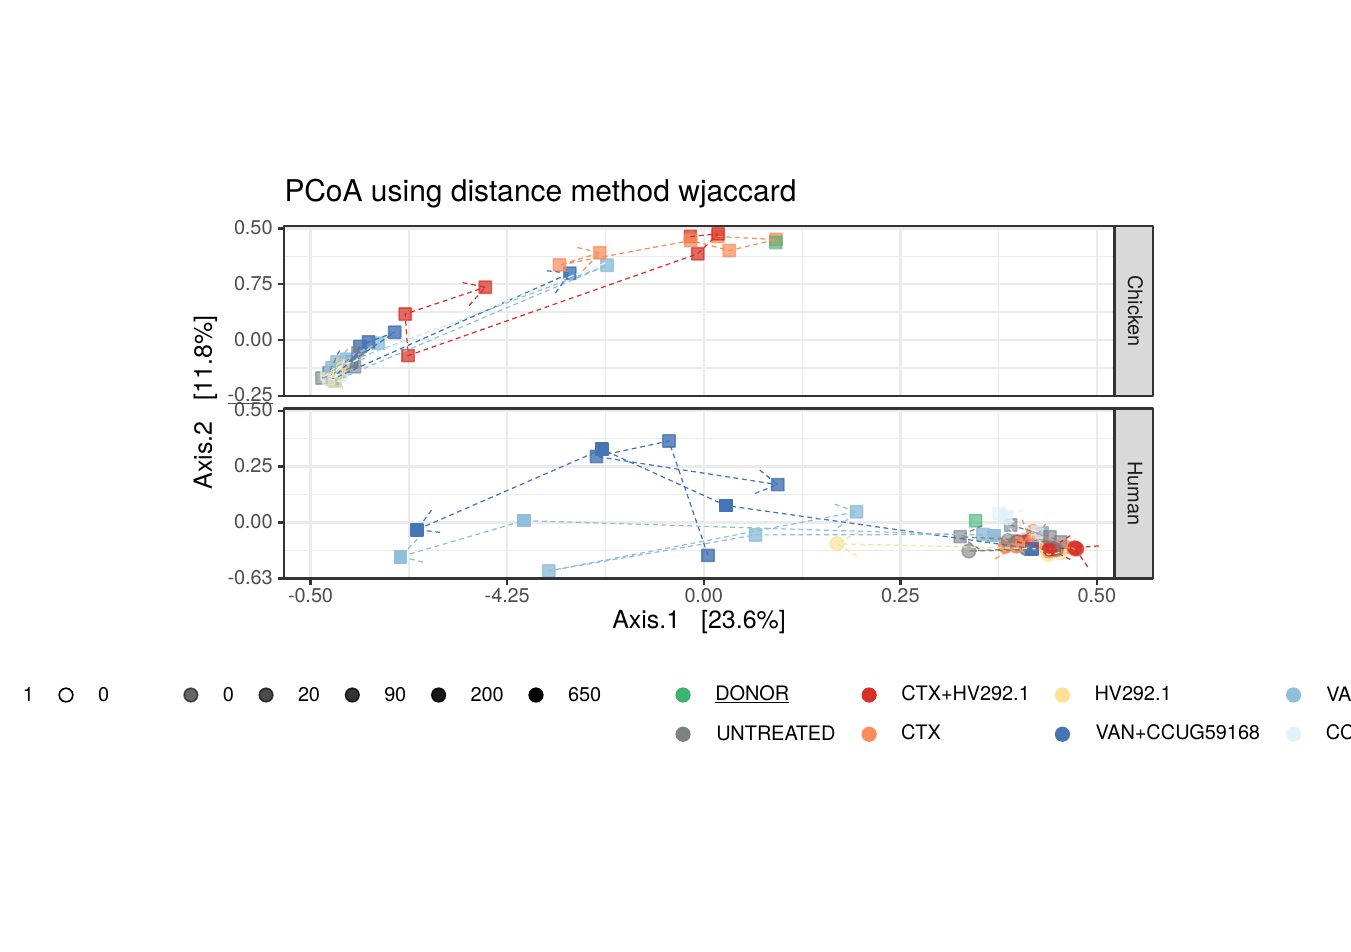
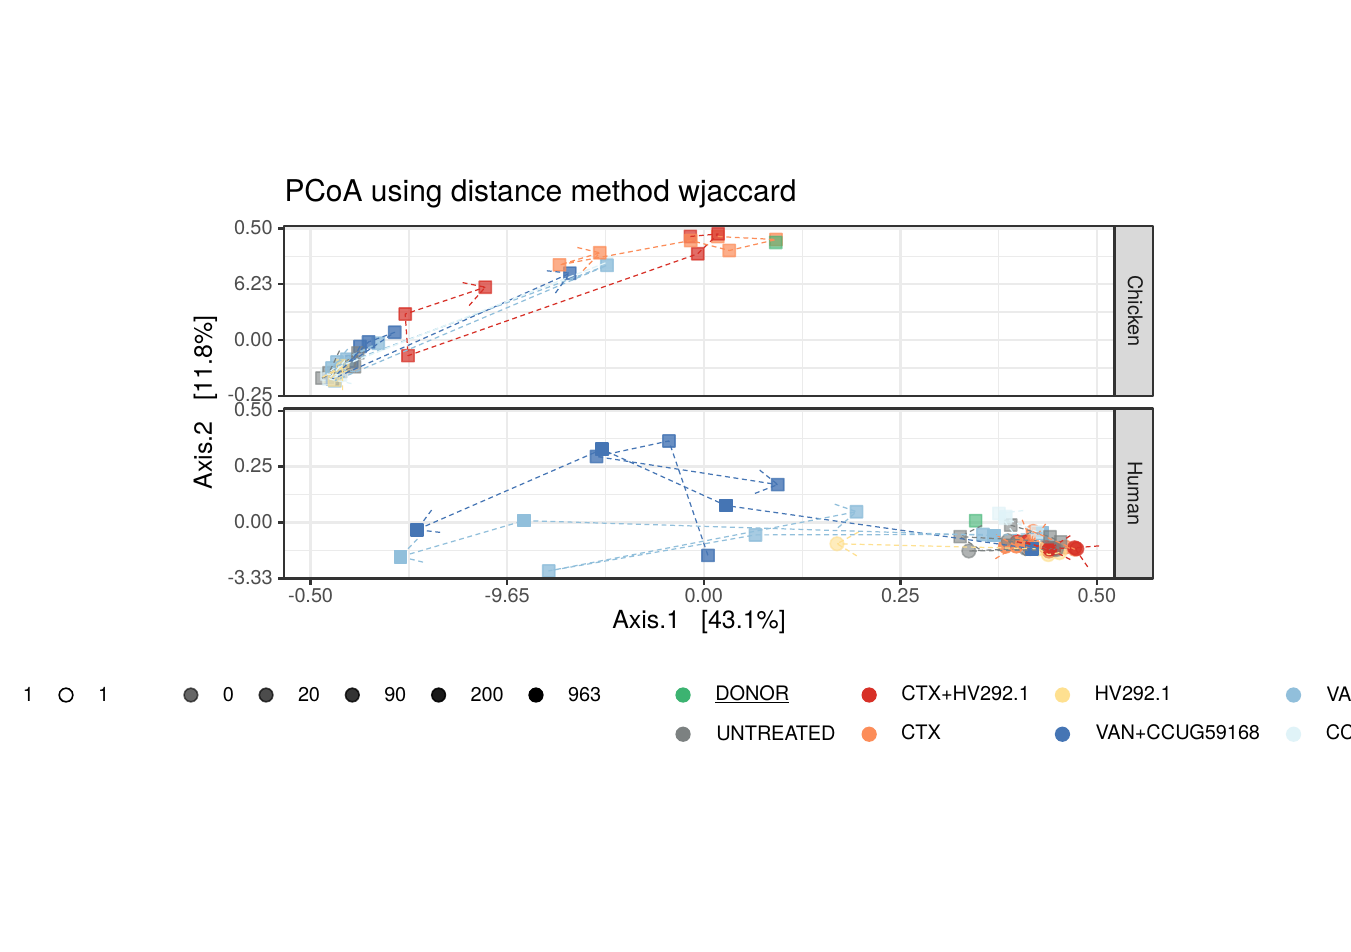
0.75: 0.75 -> 6.23
-0.25 underline: present -> none
-0.63: -0.63 -> -3.33
-4.25: -4.25 -> -9.65
23.6%: 23.6% -> 43.1%
0 at (104, 695): 0 -> 1
650: 650 -> 963
